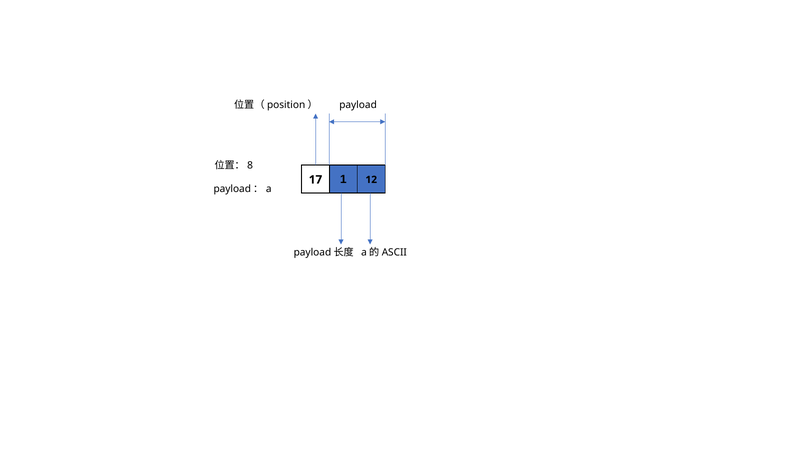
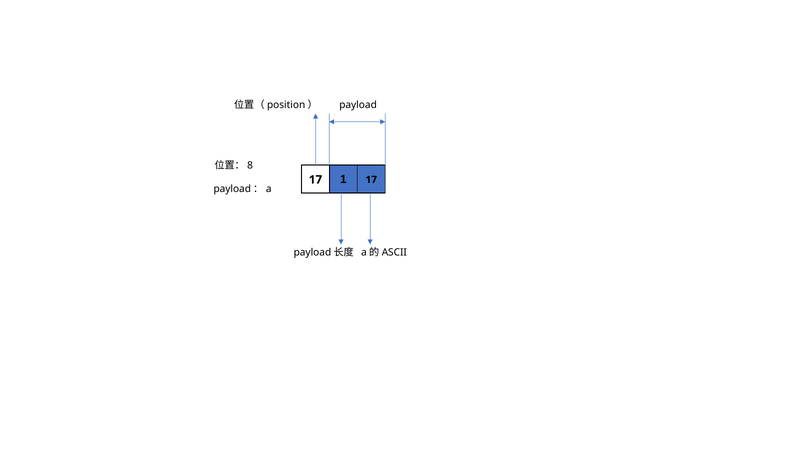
1 12: 12 -> 17
